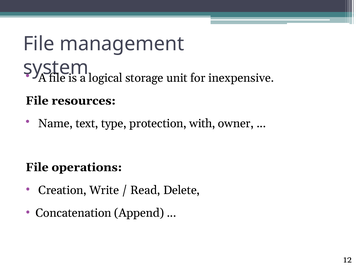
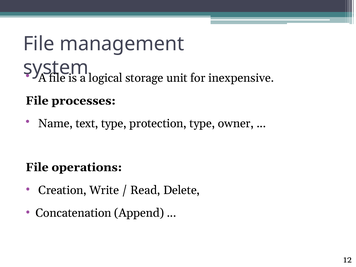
resources: resources -> processes
protection with: with -> type
